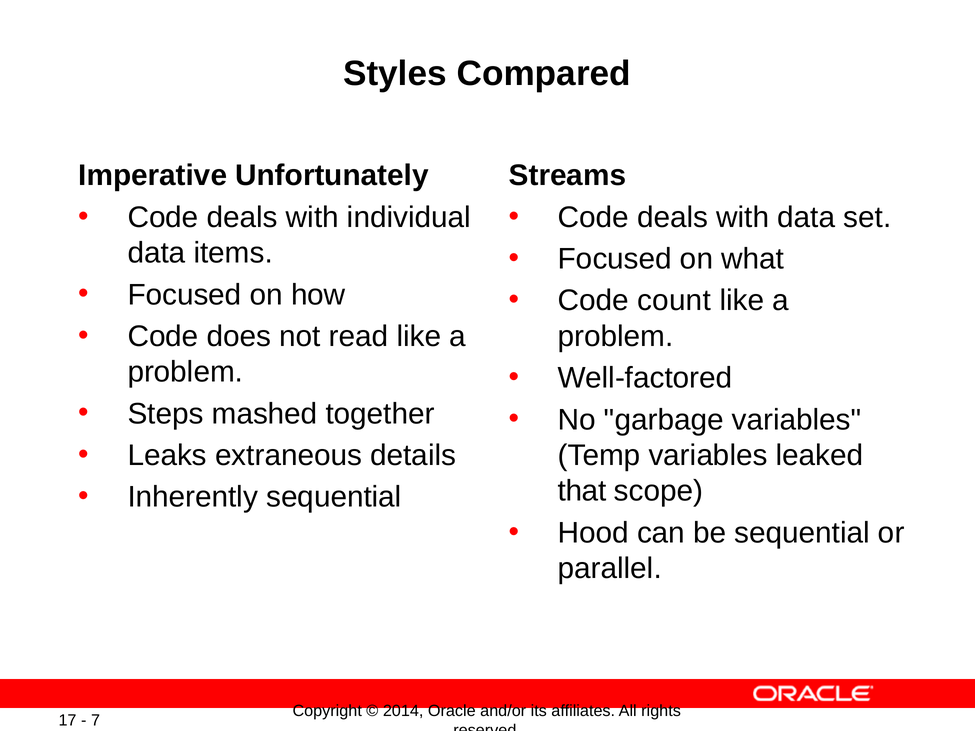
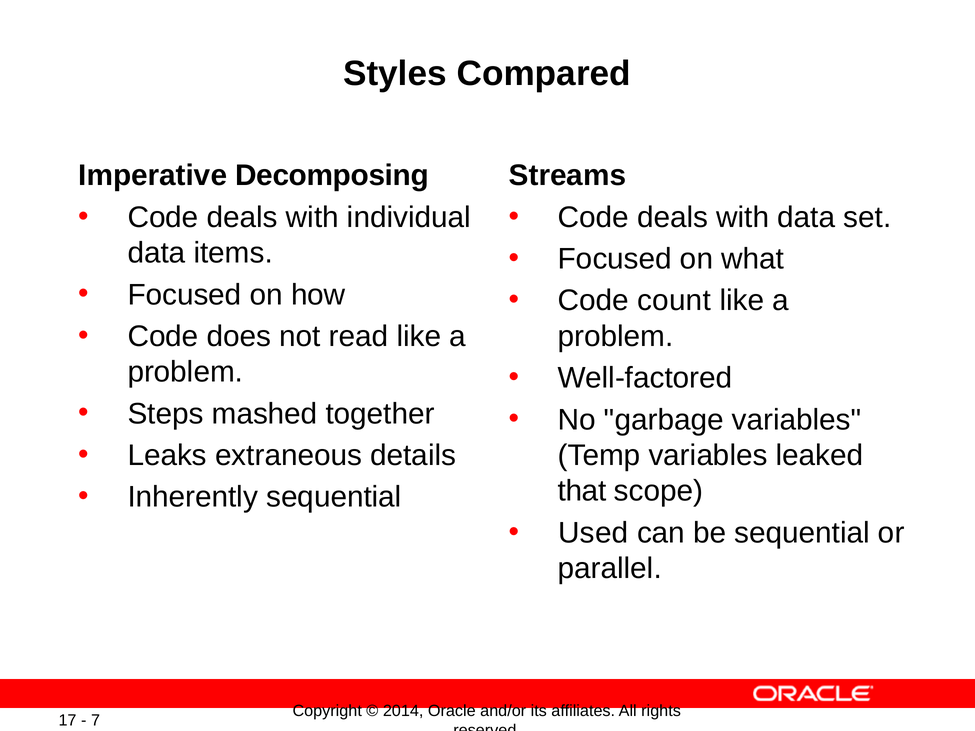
Unfortunately: Unfortunately -> Decomposing
Hood: Hood -> Used
